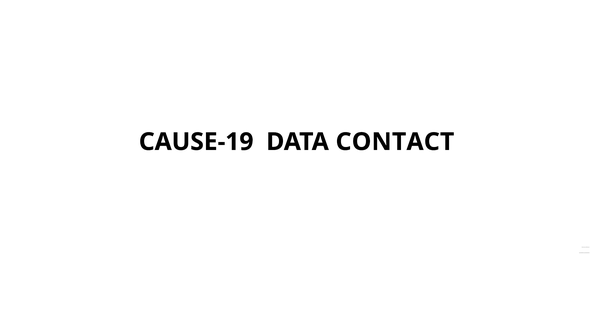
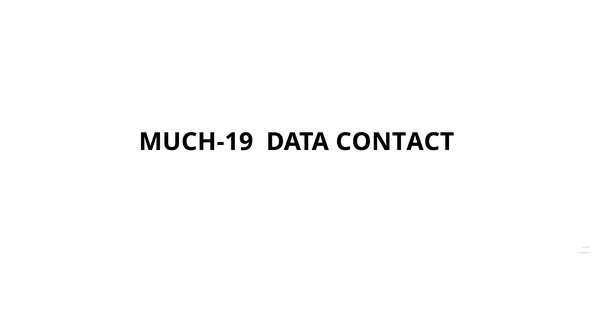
CAUSE-19: CAUSE-19 -> MUCH-19
